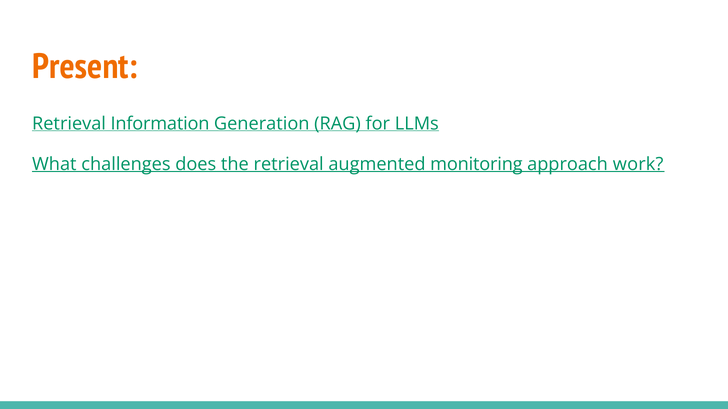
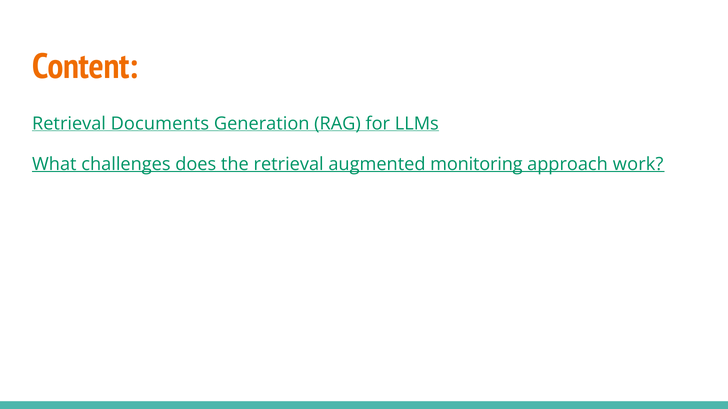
Present: Present -> Content
Information: Information -> Documents
